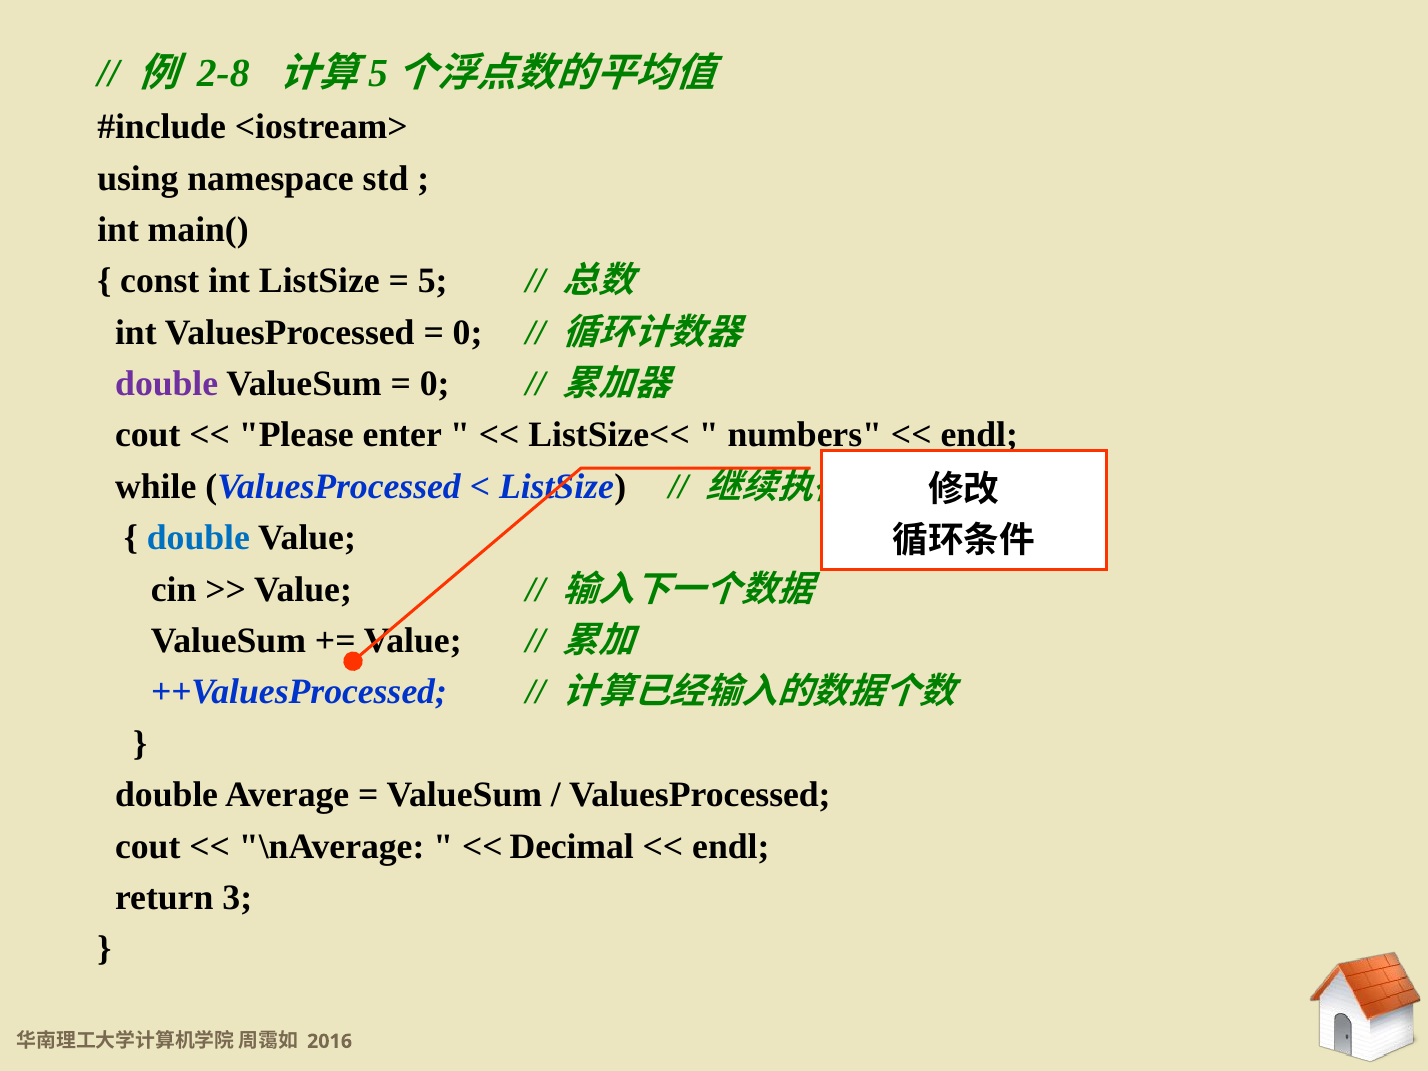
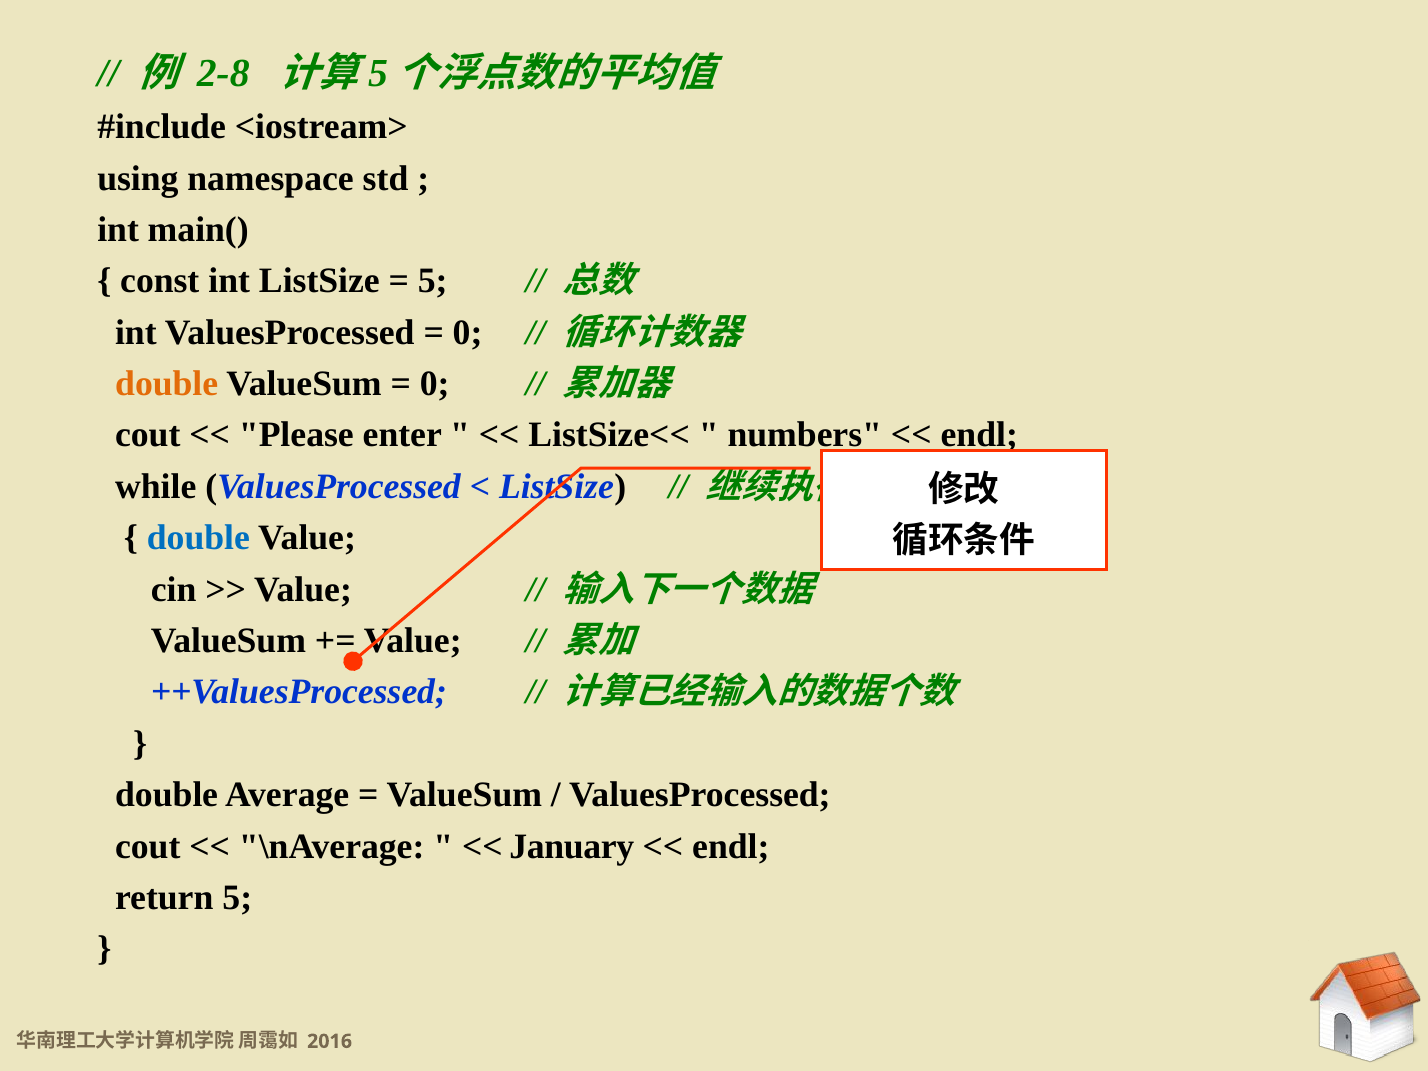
double at (167, 384) colour: purple -> orange
Decimal: Decimal -> January
return 3: 3 -> 5
